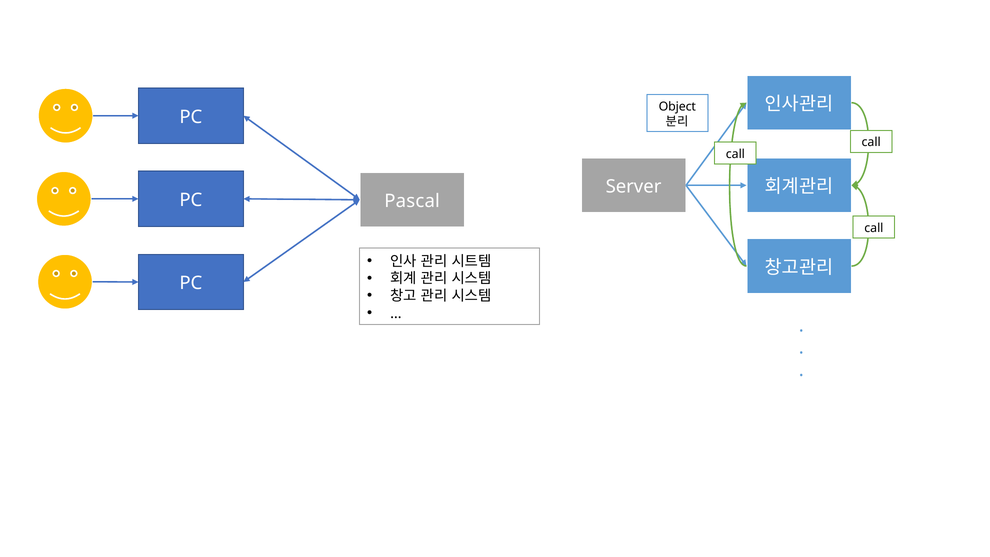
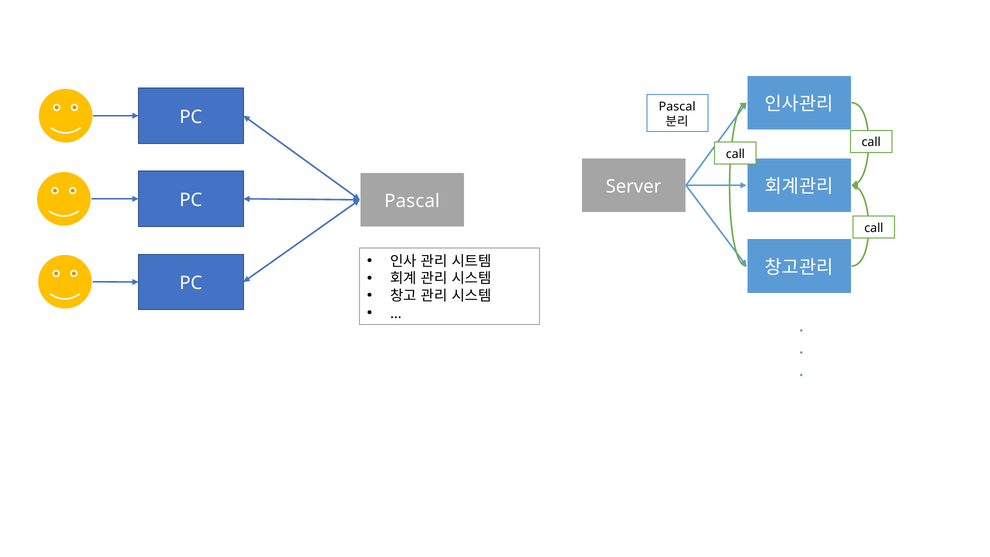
Object at (677, 107): Object -> Pascal
